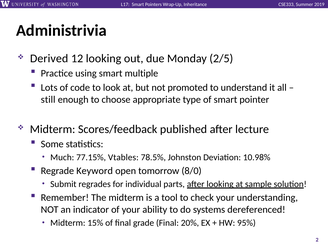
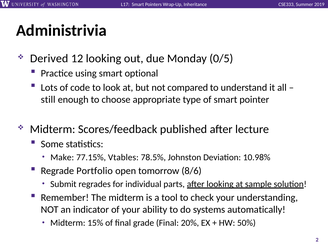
2/5: 2/5 -> 0/5
multiple: multiple -> optional
promoted: promoted -> compared
Much: Much -> Make
Keyword: Keyword -> Portfolio
8/0: 8/0 -> 8/6
dereferenced: dereferenced -> automatically
95%: 95% -> 50%
